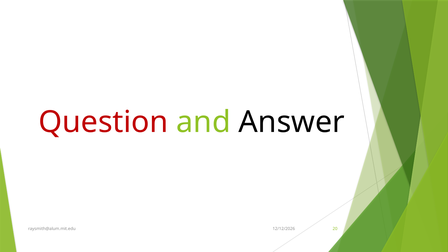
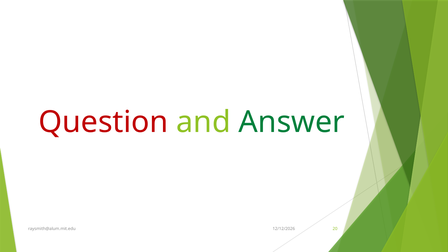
Answer colour: black -> green
